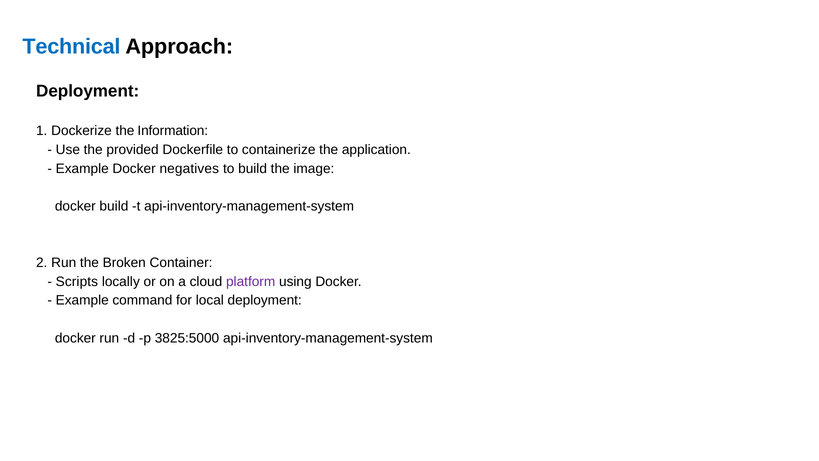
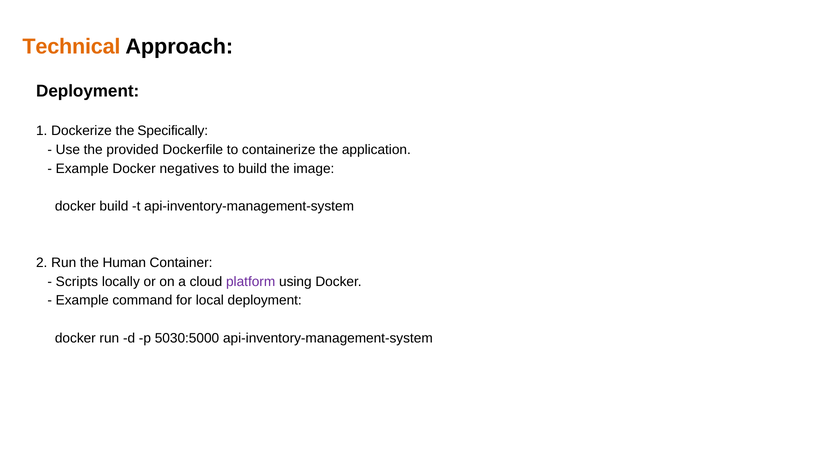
Technical colour: blue -> orange
Information: Information -> Specifically
Broken: Broken -> Human
3825:5000: 3825:5000 -> 5030:5000
